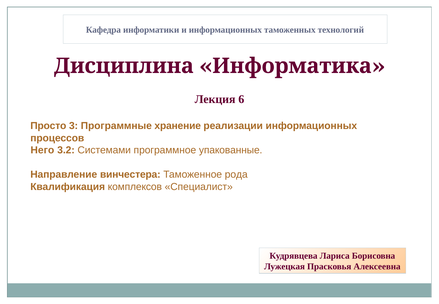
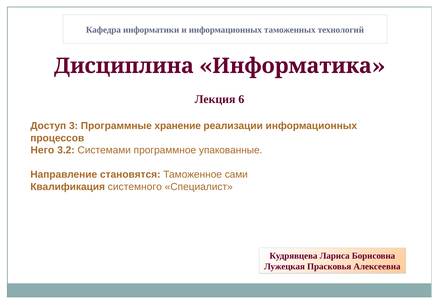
Просто: Просто -> Доступ
винчестера: винчестера -> становятся
рода: рода -> сами
комплексов: комплексов -> системного
